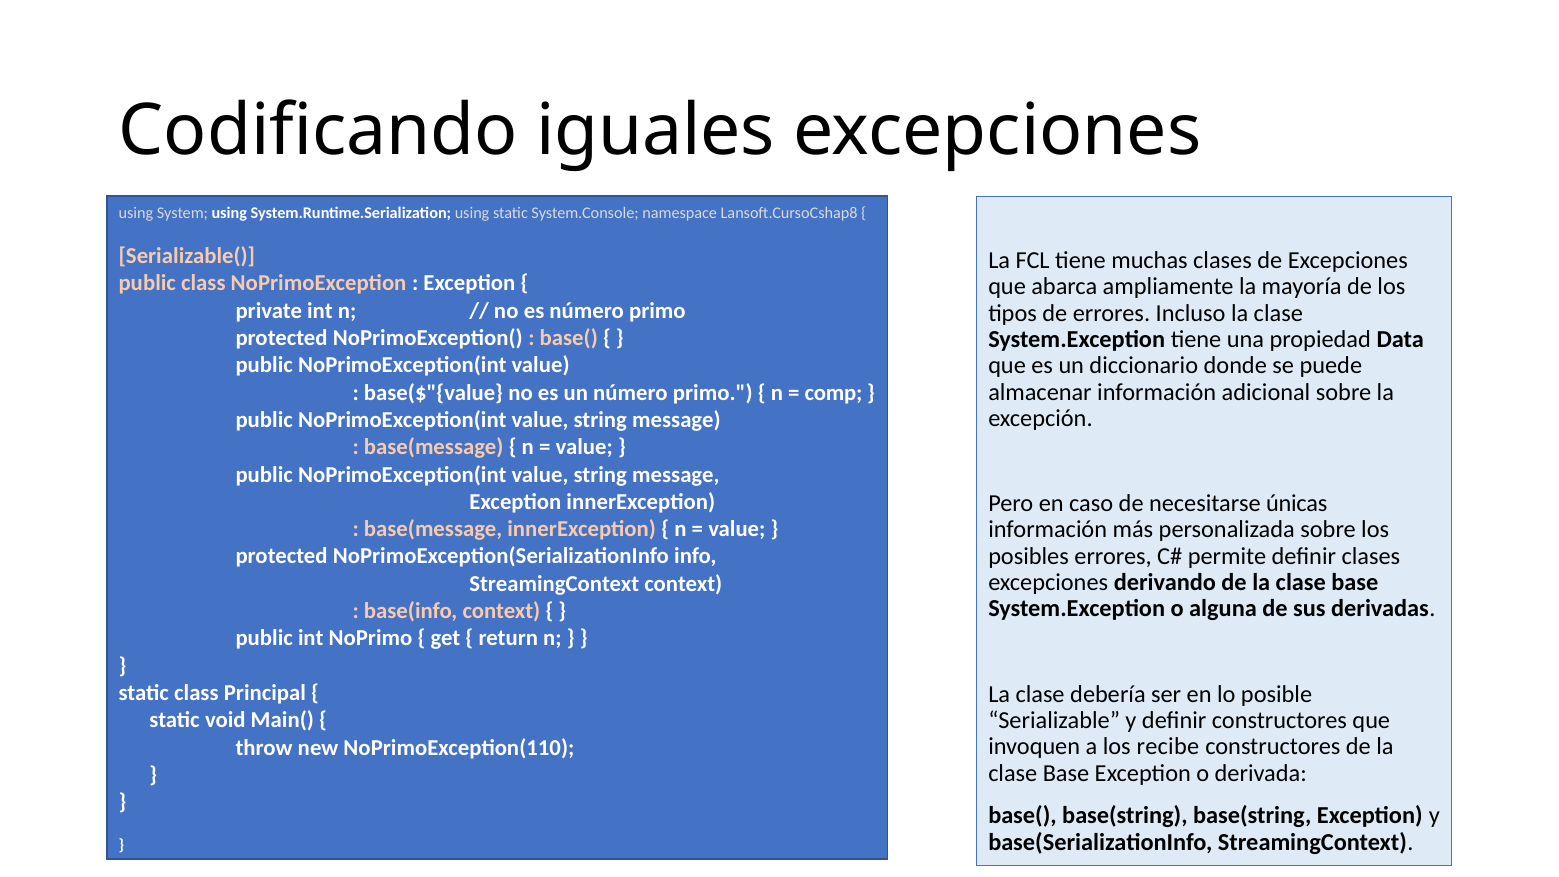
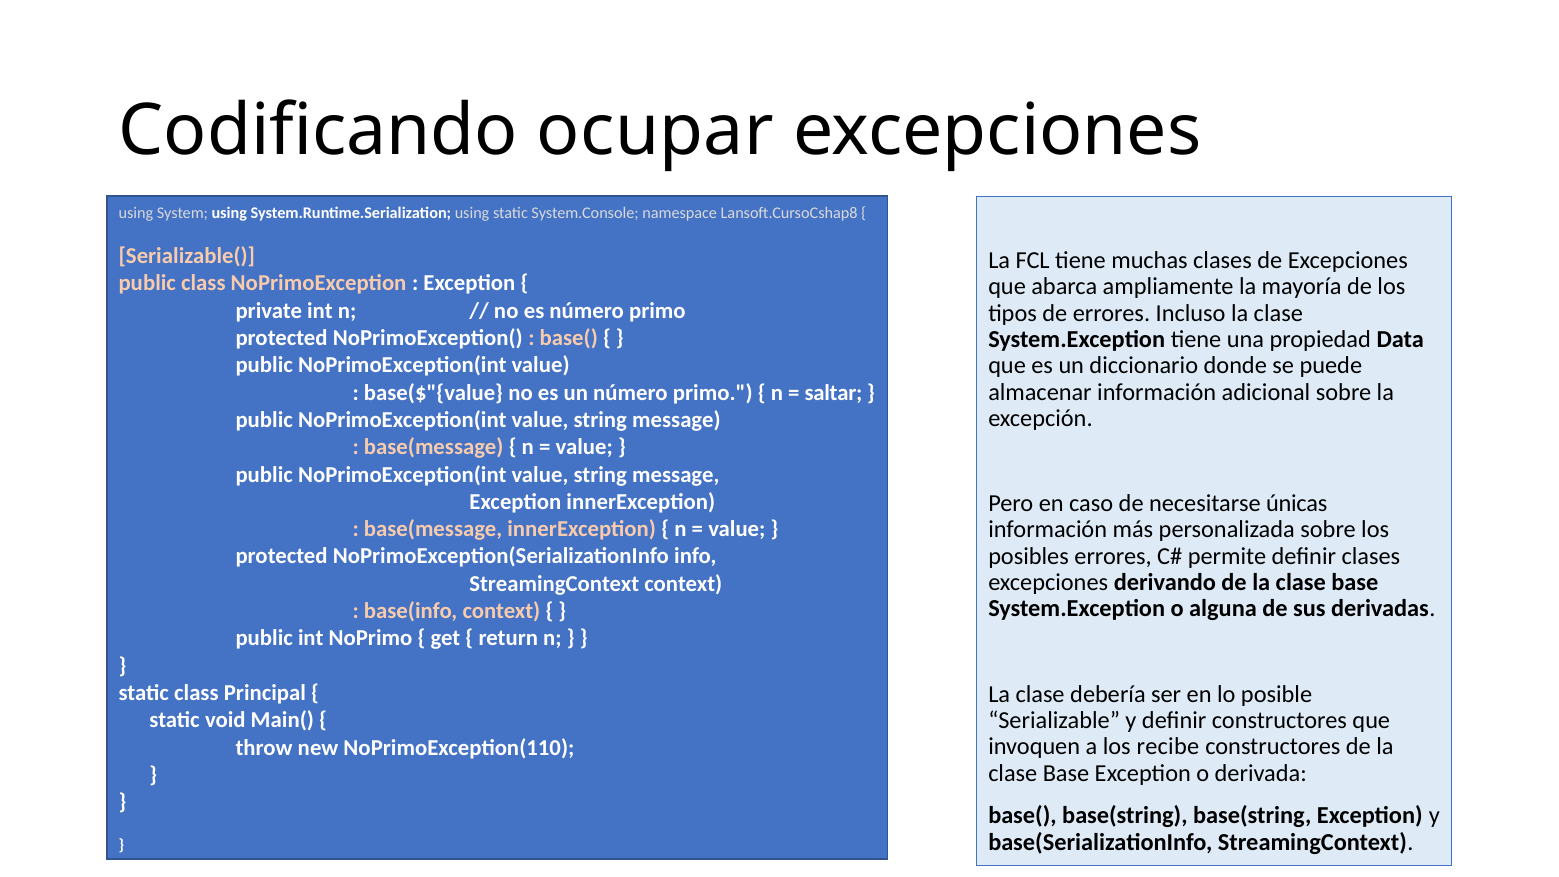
iguales: iguales -> ocupar
comp: comp -> saltar
